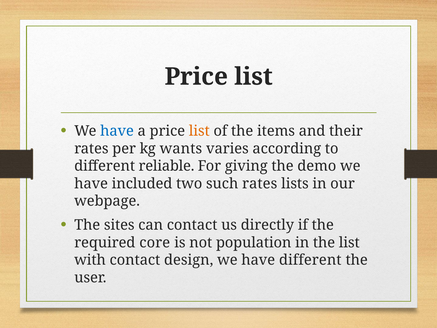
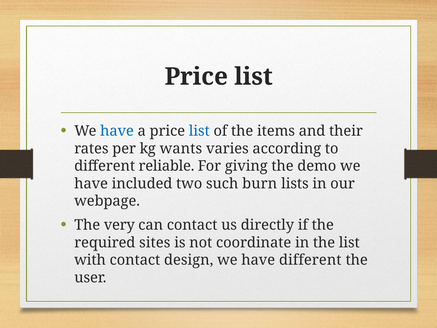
list at (199, 131) colour: orange -> blue
such rates: rates -> burn
sites: sites -> very
core: core -> sites
population: population -> coordinate
